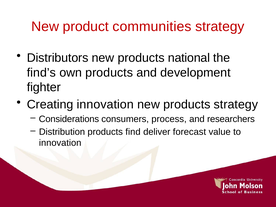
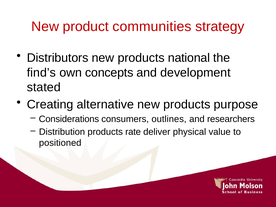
own products: products -> concepts
fighter: fighter -> stated
Creating innovation: innovation -> alternative
products strategy: strategy -> purpose
process: process -> outlines
find: find -> rate
forecast: forecast -> physical
innovation at (60, 143): innovation -> positioned
